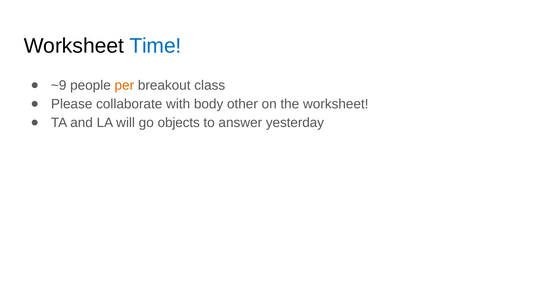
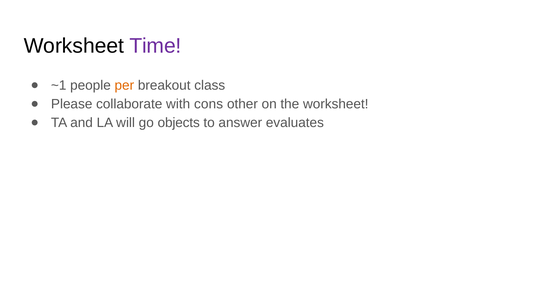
Time colour: blue -> purple
~9: ~9 -> ~1
body: body -> cons
yesterday: yesterday -> evaluates
